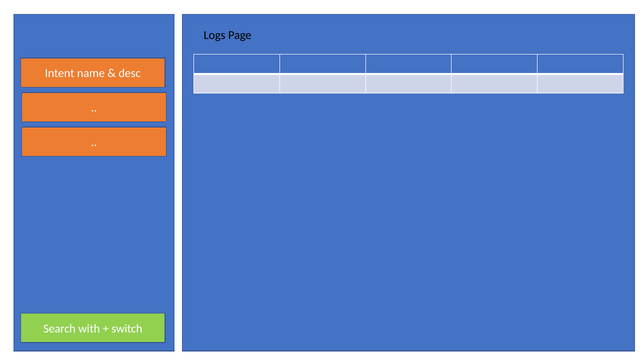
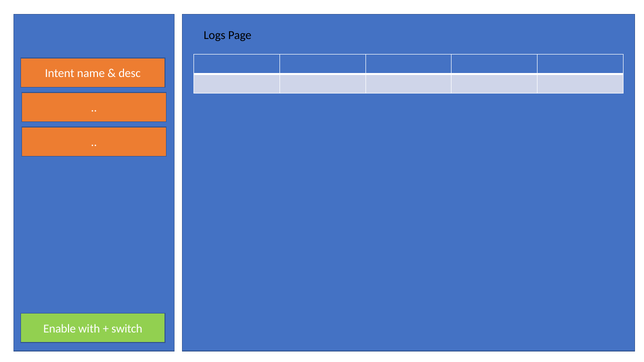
Search: Search -> Enable
